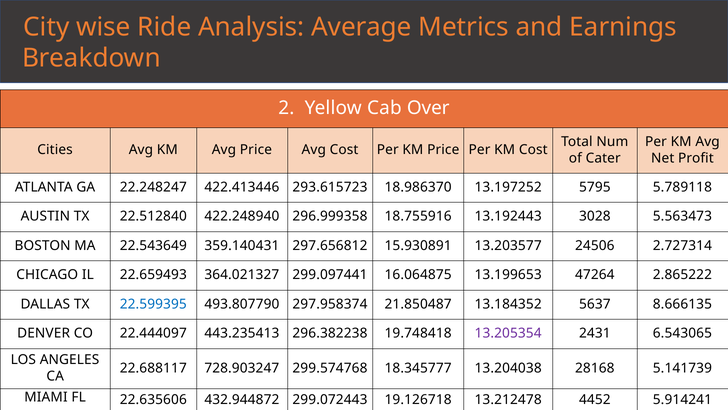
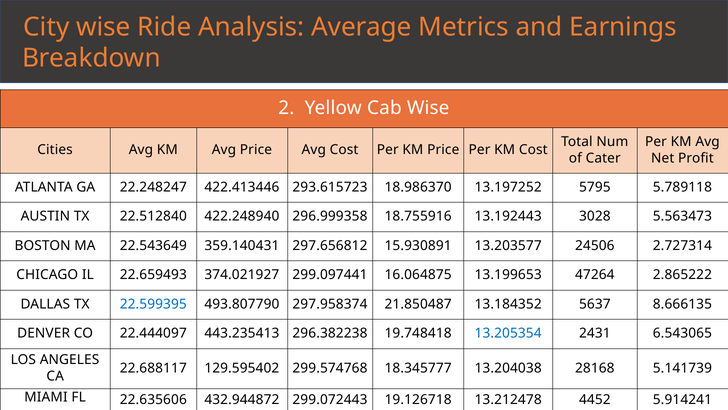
Cab Over: Over -> Wise
364.021327: 364.021327 -> 374.021927
13.205354 colour: purple -> blue
728.903247: 728.903247 -> 129.595402
